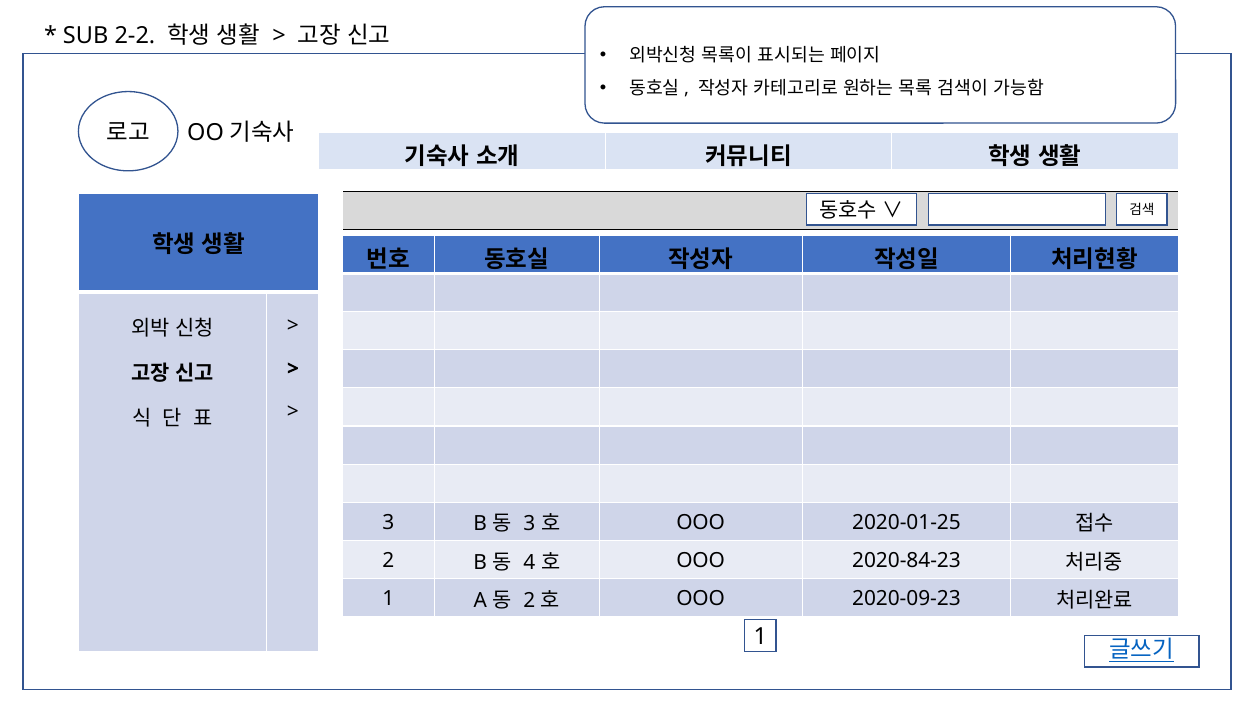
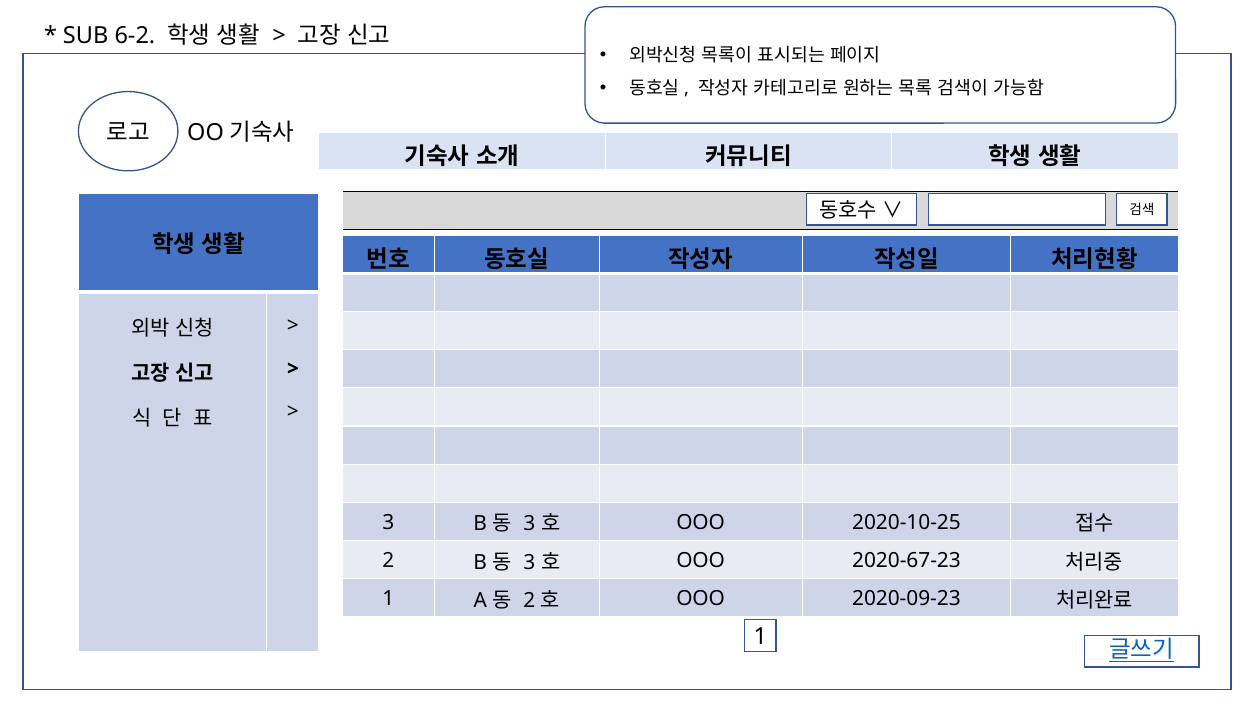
2-2: 2-2 -> 6-2
2020-01-25: 2020-01-25 -> 2020-10-25
4 at (529, 563): 4 -> 3
2020-84-23: 2020-84-23 -> 2020-67-23
